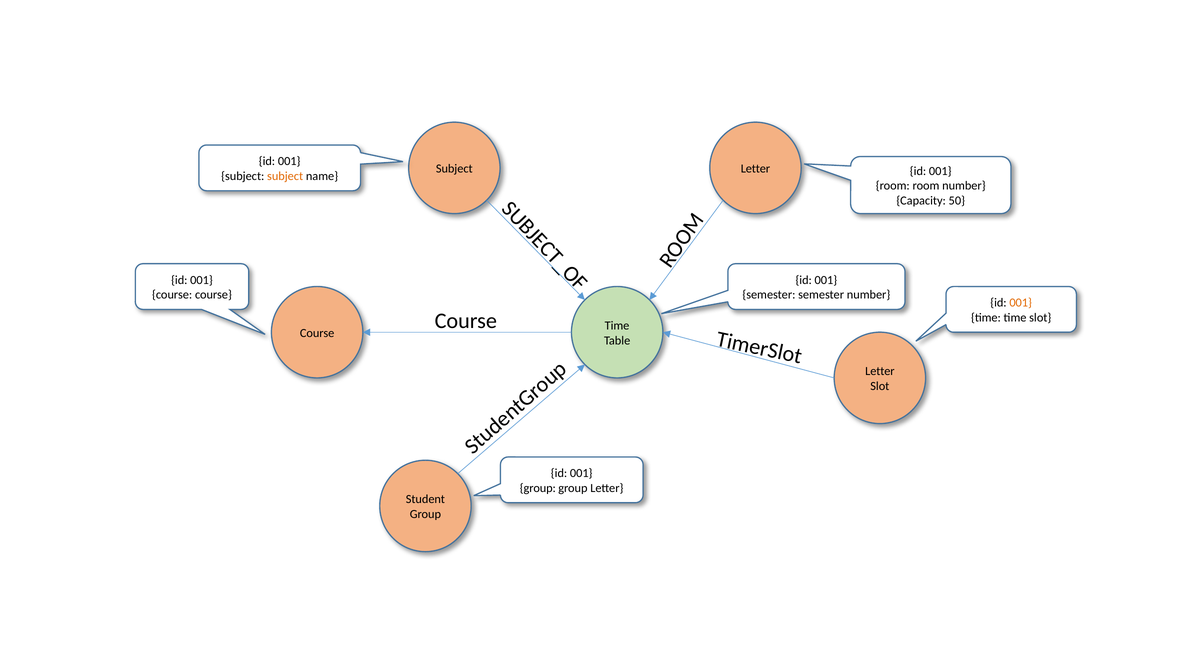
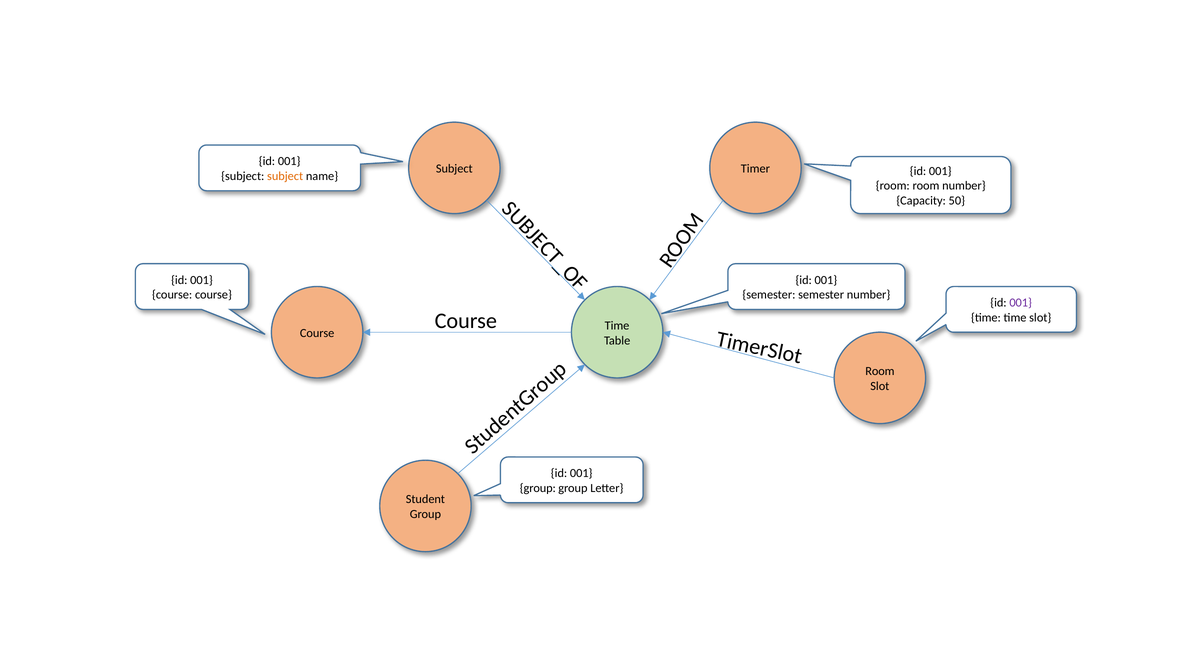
Letter at (755, 169): Letter -> Timer
001 at (1021, 303) colour: orange -> purple
Letter at (880, 371): Letter -> Room
